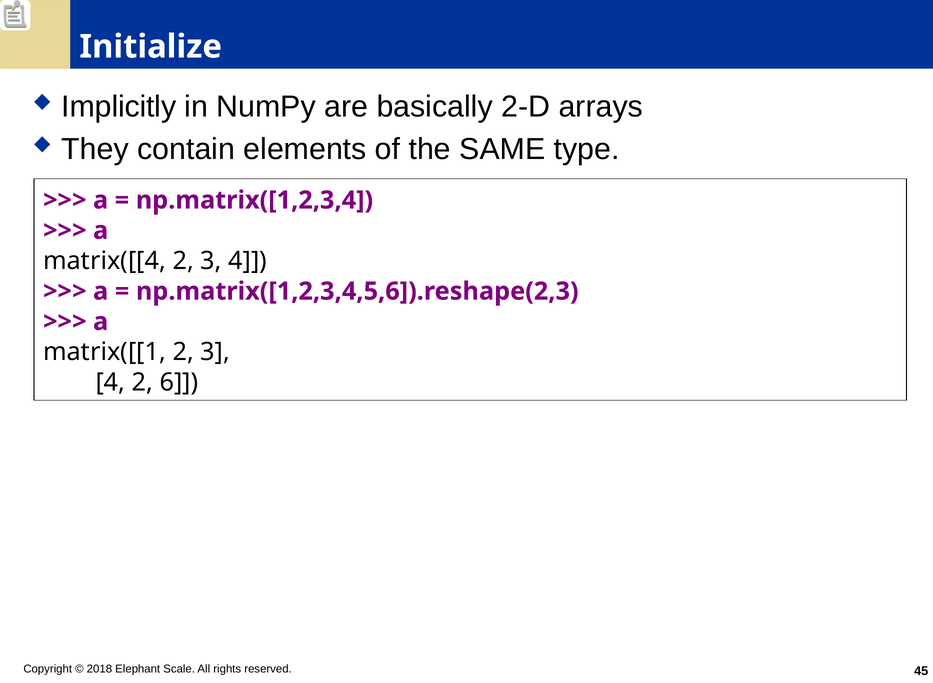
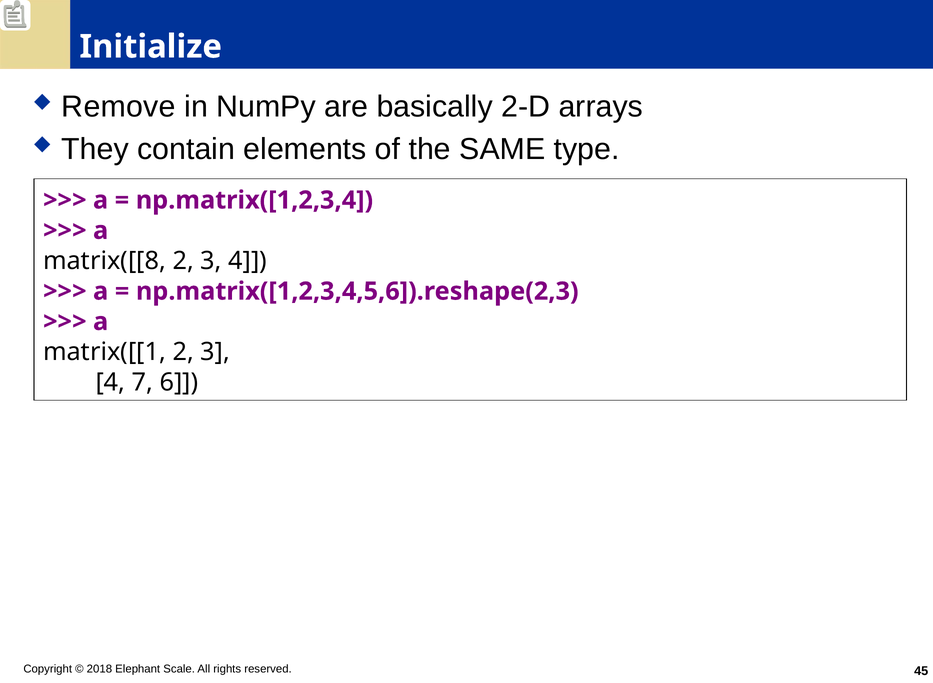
Implicitly: Implicitly -> Remove
matrix([[4: matrix([[4 -> matrix([[8
4 2: 2 -> 7
